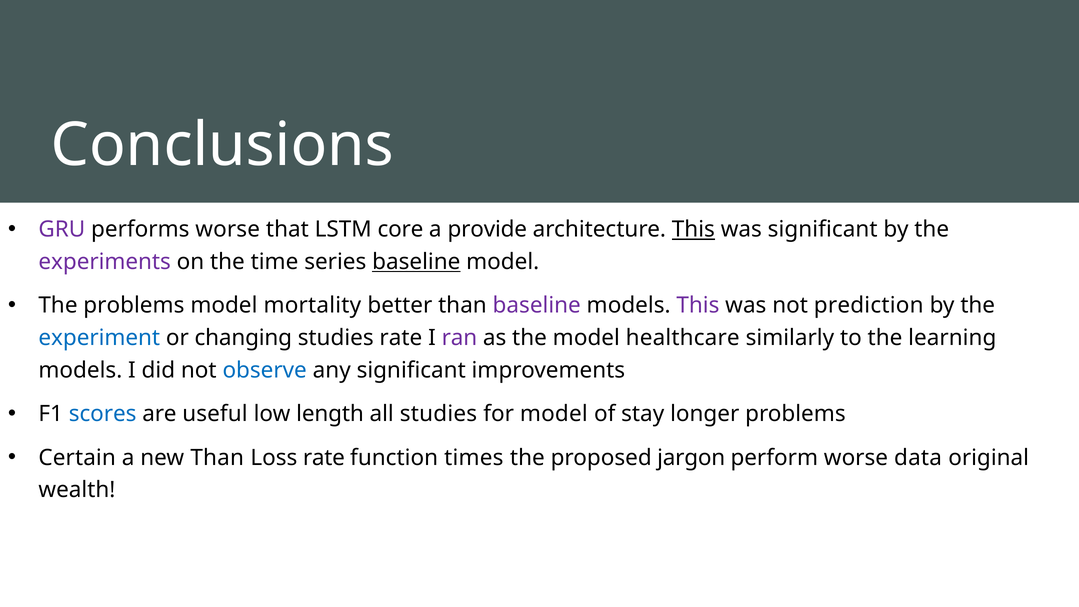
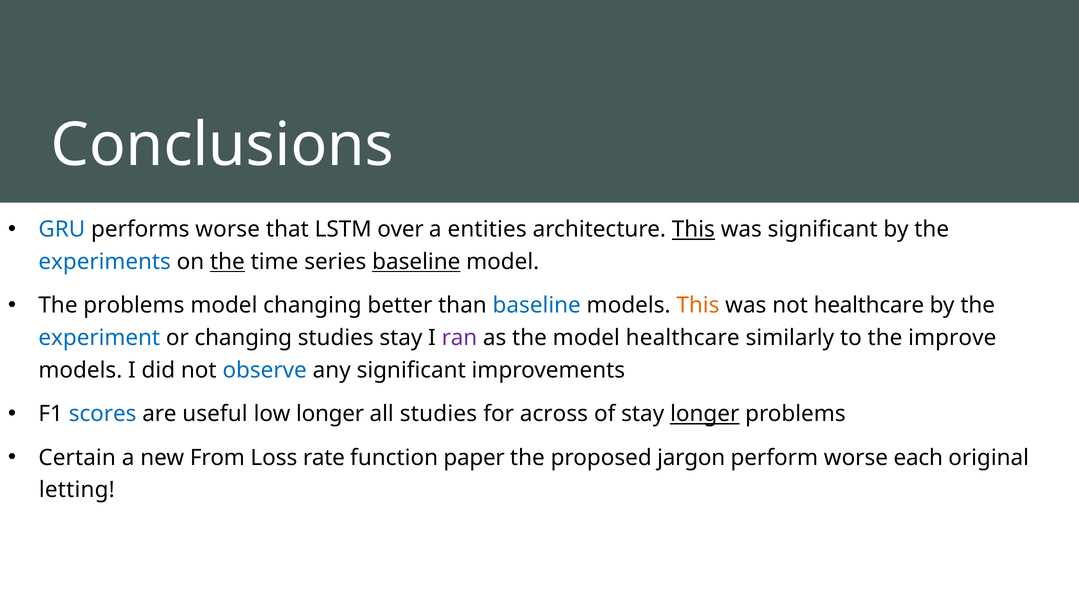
GRU colour: purple -> blue
core: core -> over
provide: provide -> entities
experiments colour: purple -> blue
the at (227, 262) underline: none -> present
model mortality: mortality -> changing
baseline at (537, 305) colour: purple -> blue
This at (698, 305) colour: purple -> orange
not prediction: prediction -> healthcare
studies rate: rate -> stay
learning: learning -> improve
low length: length -> longer
for model: model -> across
longer at (705, 414) underline: none -> present
new Than: Than -> From
times: times -> paper
data: data -> each
wealth: wealth -> letting
